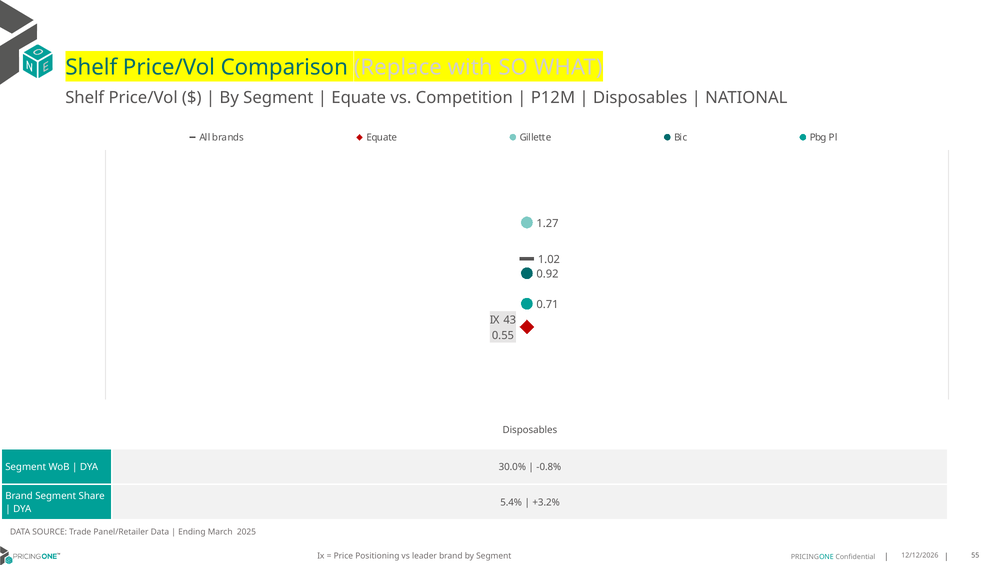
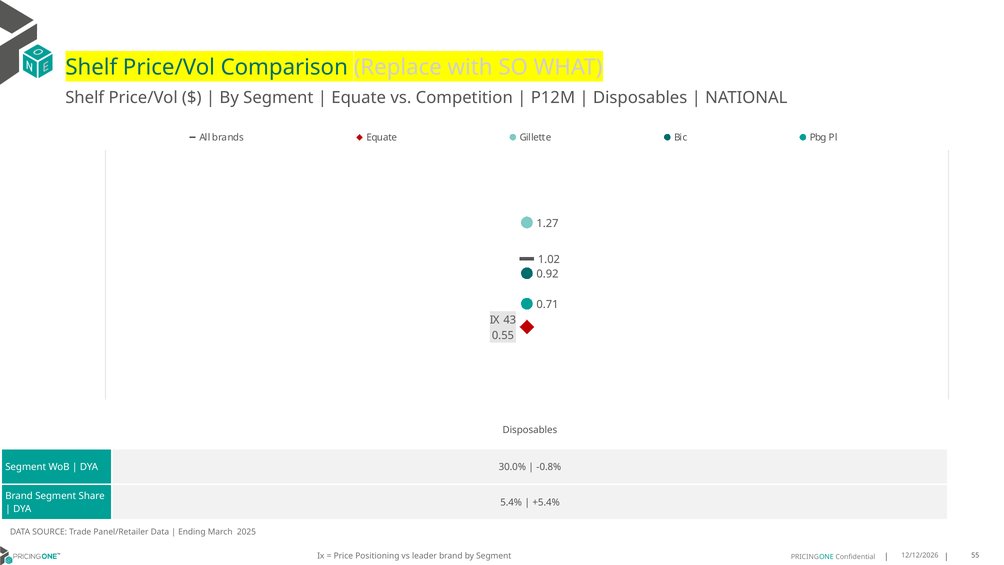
+3.2%: +3.2% -> +5.4%
